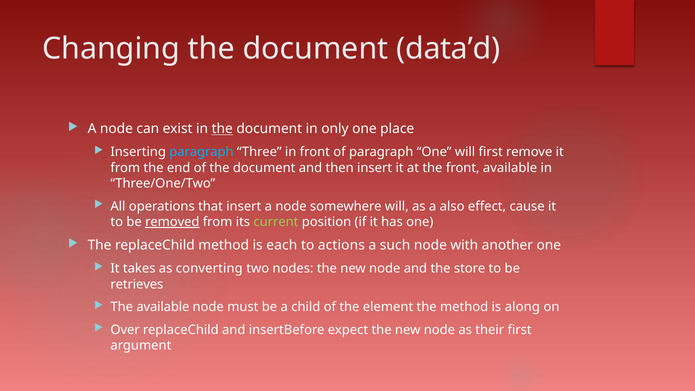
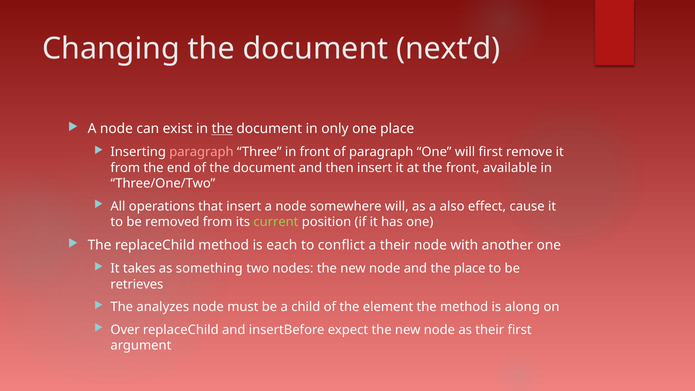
data’d: data’d -> next’d
paragraph at (201, 152) colour: light blue -> pink
removed underline: present -> none
actions: actions -> conflict
a such: such -> their
converting: converting -> something
the store: store -> place
The available: available -> analyzes
